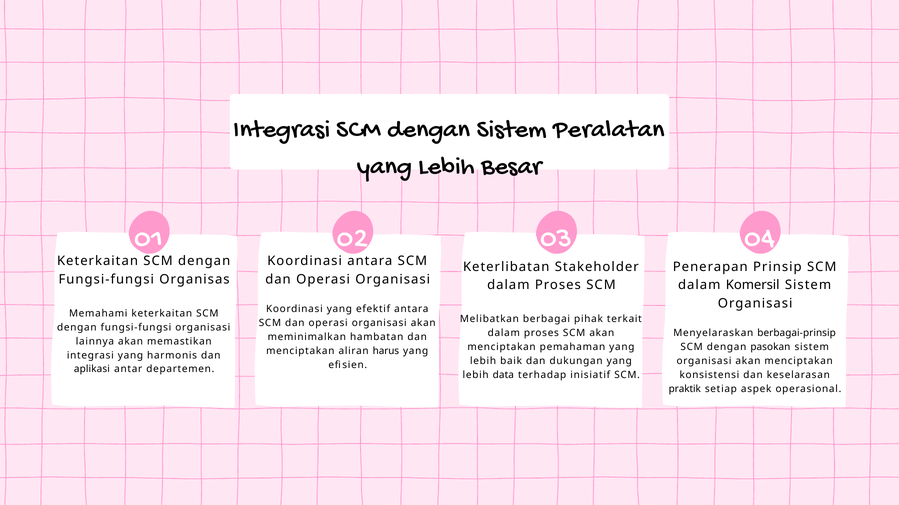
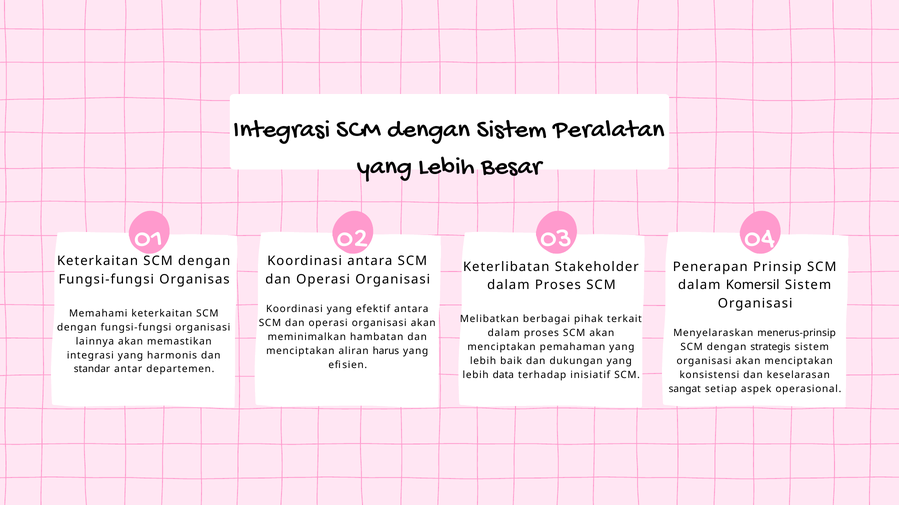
berbagai-prinsip: berbagai-prinsip -> menerus-prinsip
pasokan: pasokan -> strategis
aplikasi: aplikasi -> standar
praktik: praktik -> sangat
